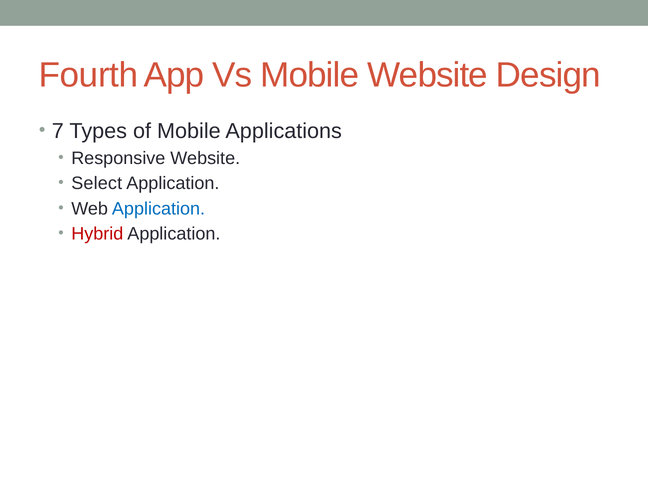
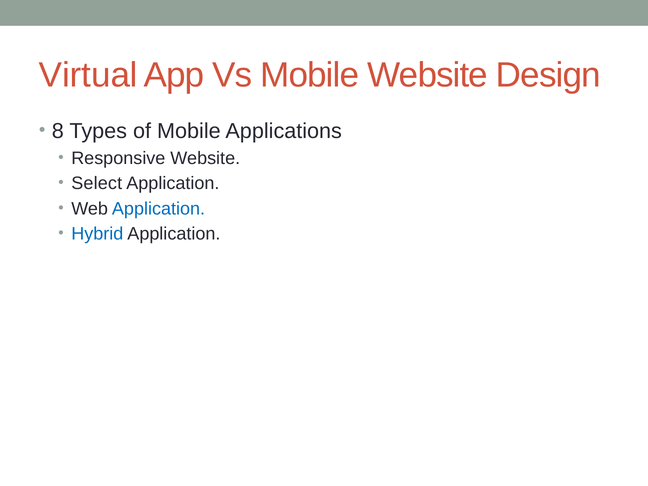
Fourth: Fourth -> Virtual
7: 7 -> 8
Hybrid colour: red -> blue
